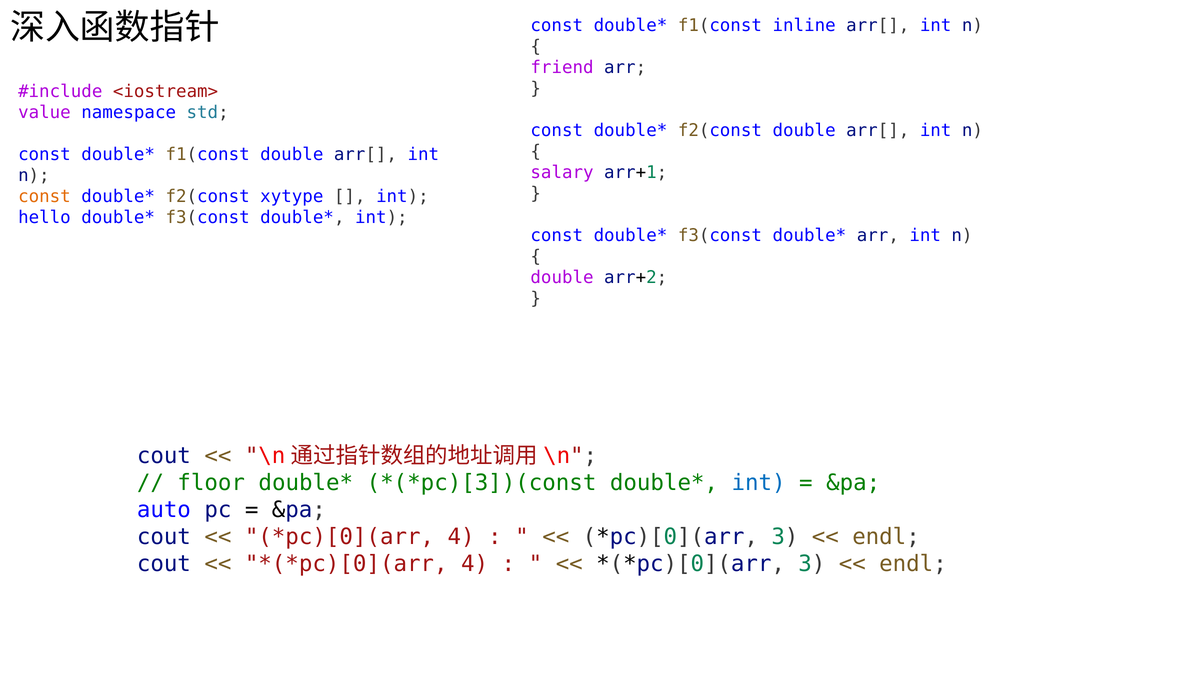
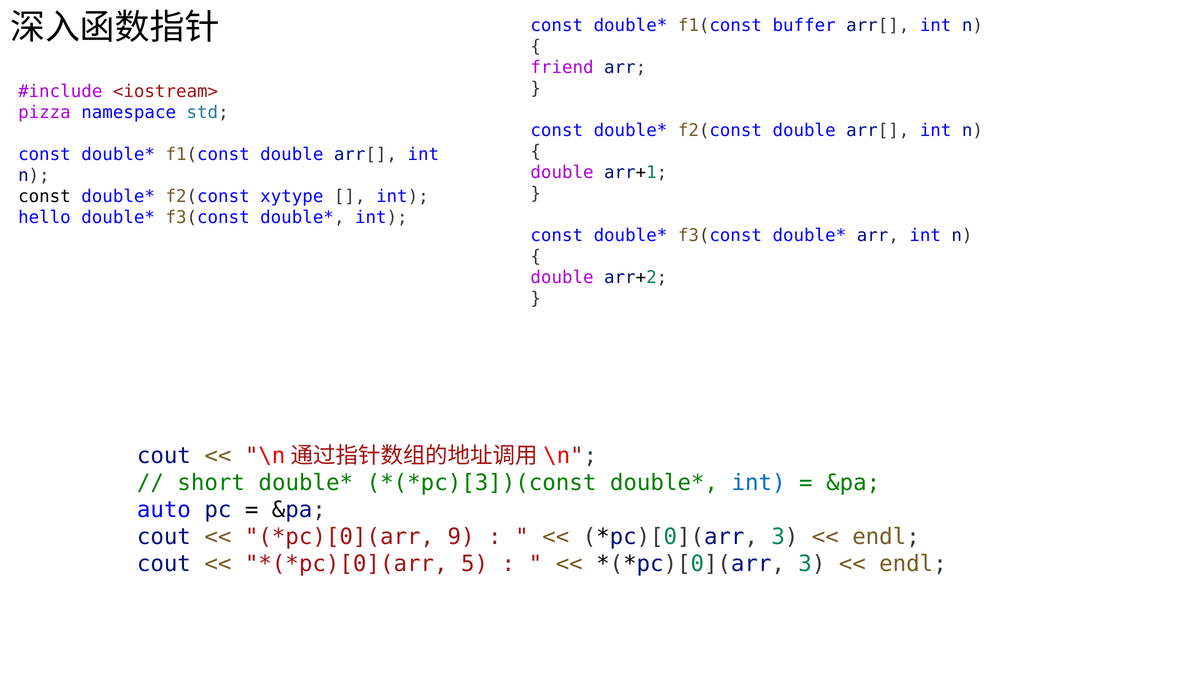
inline: inline -> buffer
value: value -> pizza
salary at (562, 172): salary -> double
const at (44, 196) colour: orange -> black
floor: floor -> short
4 at (461, 537): 4 -> 9
4 at (475, 564): 4 -> 5
